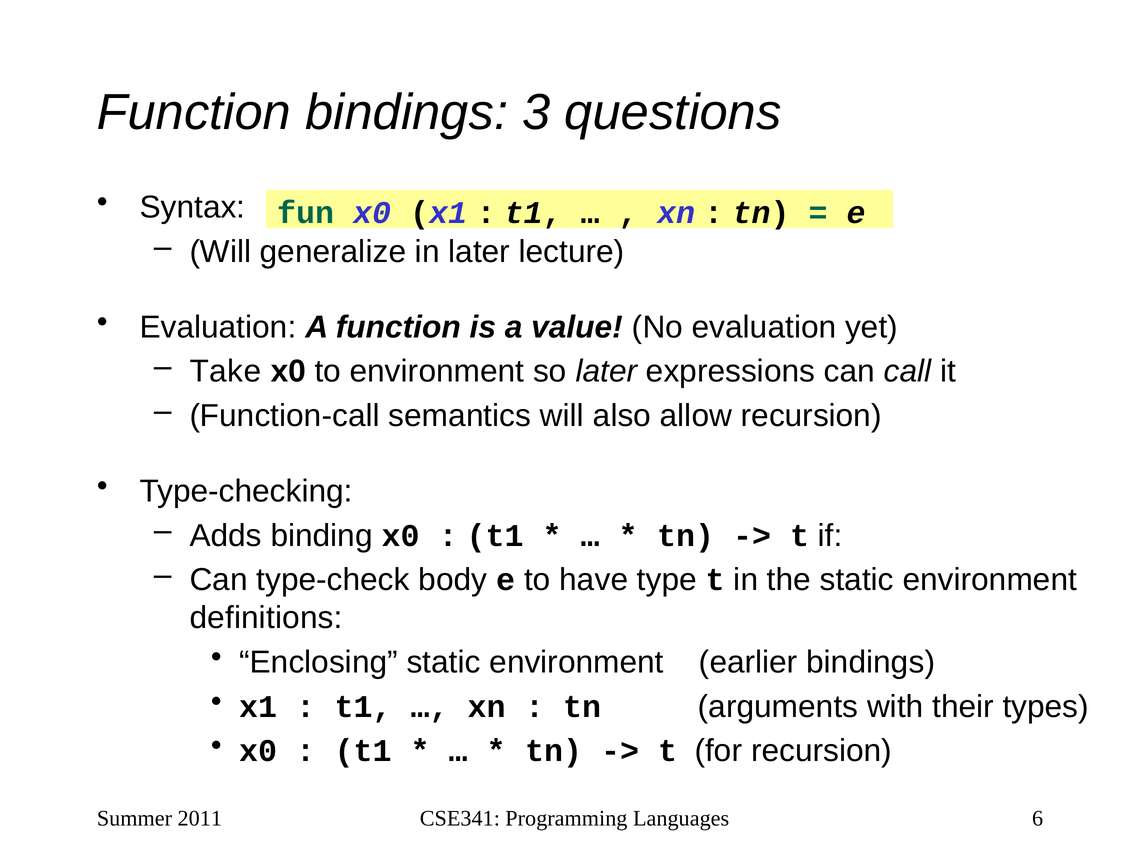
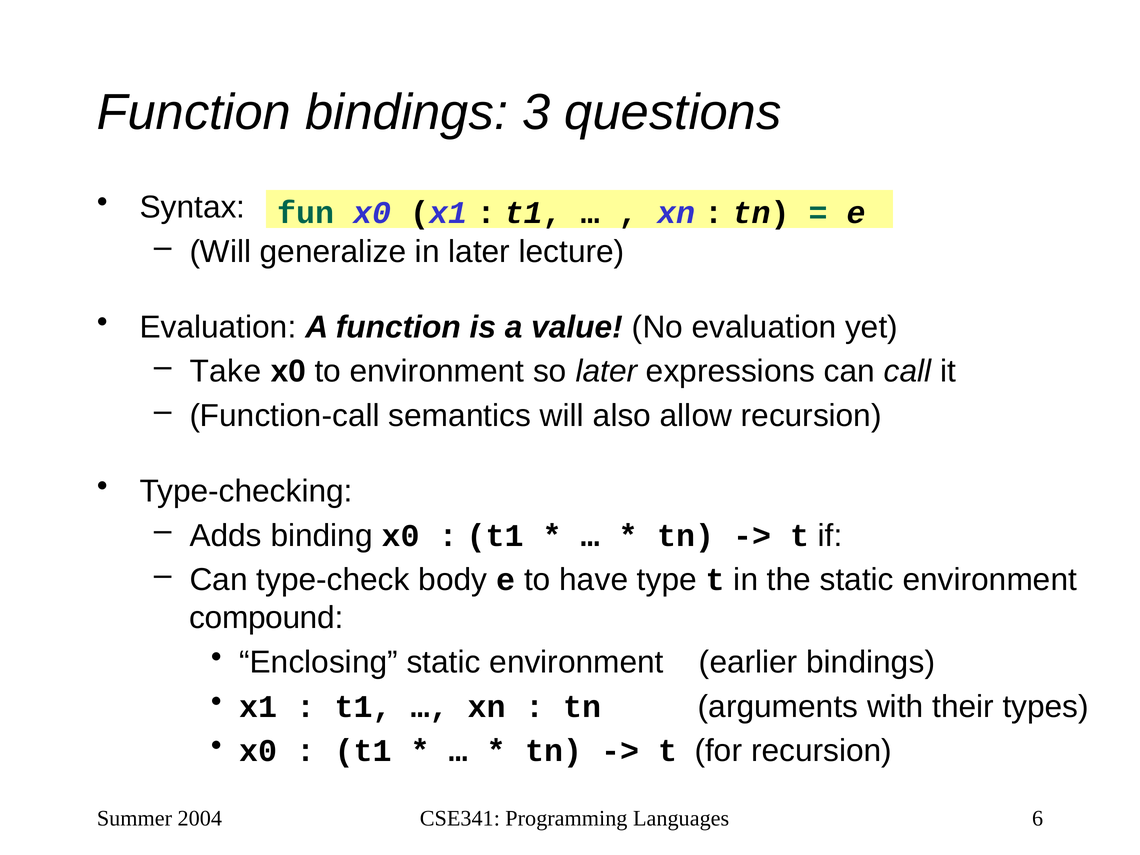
definitions: definitions -> compound
2011: 2011 -> 2004
